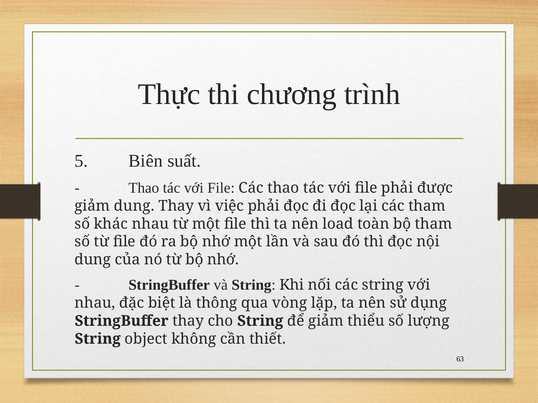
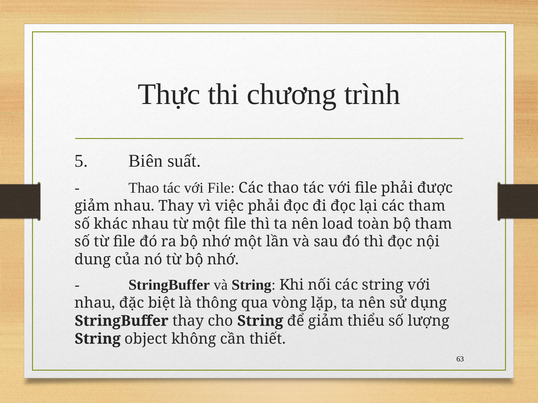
giảm dung: dung -> nhau
